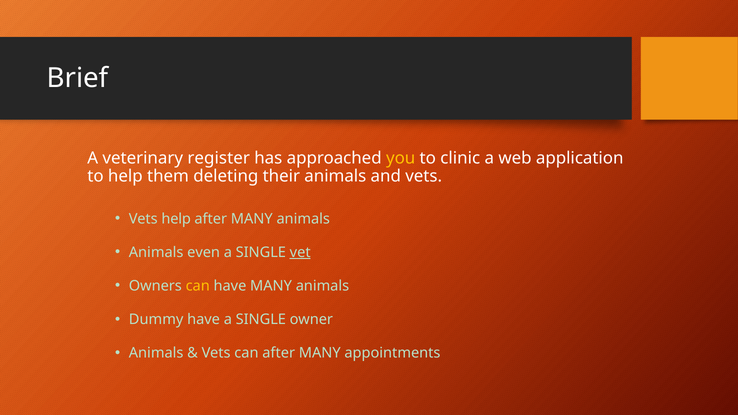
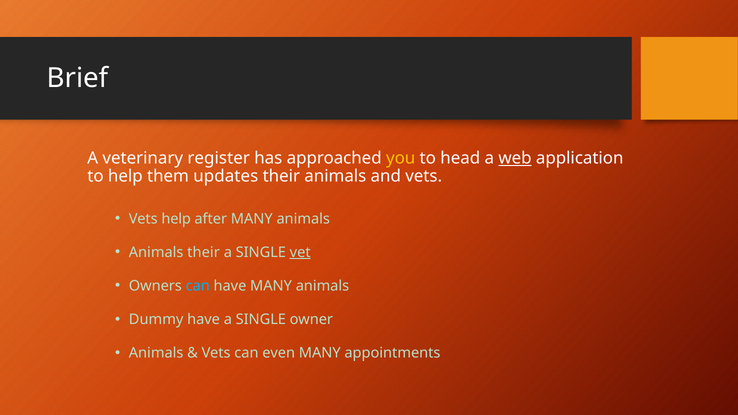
clinic: clinic -> head
web underline: none -> present
deleting: deleting -> updates
Animals even: even -> their
can at (198, 286) colour: yellow -> light blue
can after: after -> even
